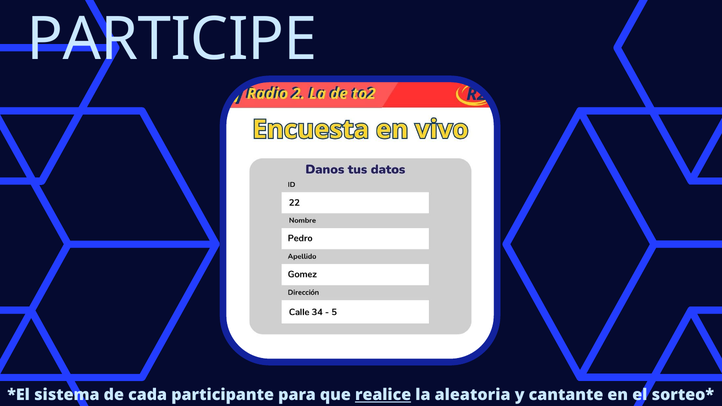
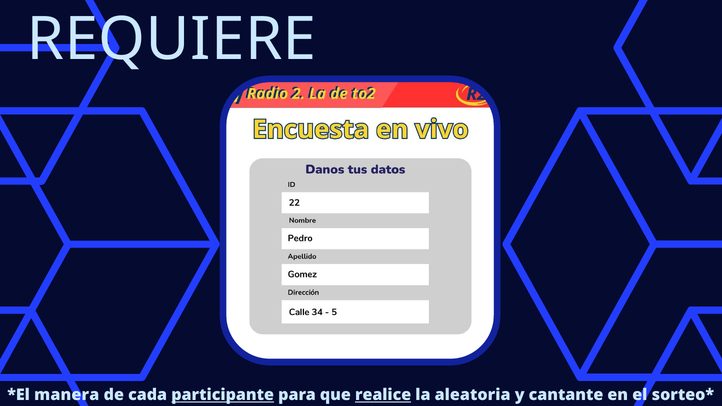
PARTICIPE: PARTICIPE -> REQUIERE
sistema: sistema -> manera
participante underline: none -> present
